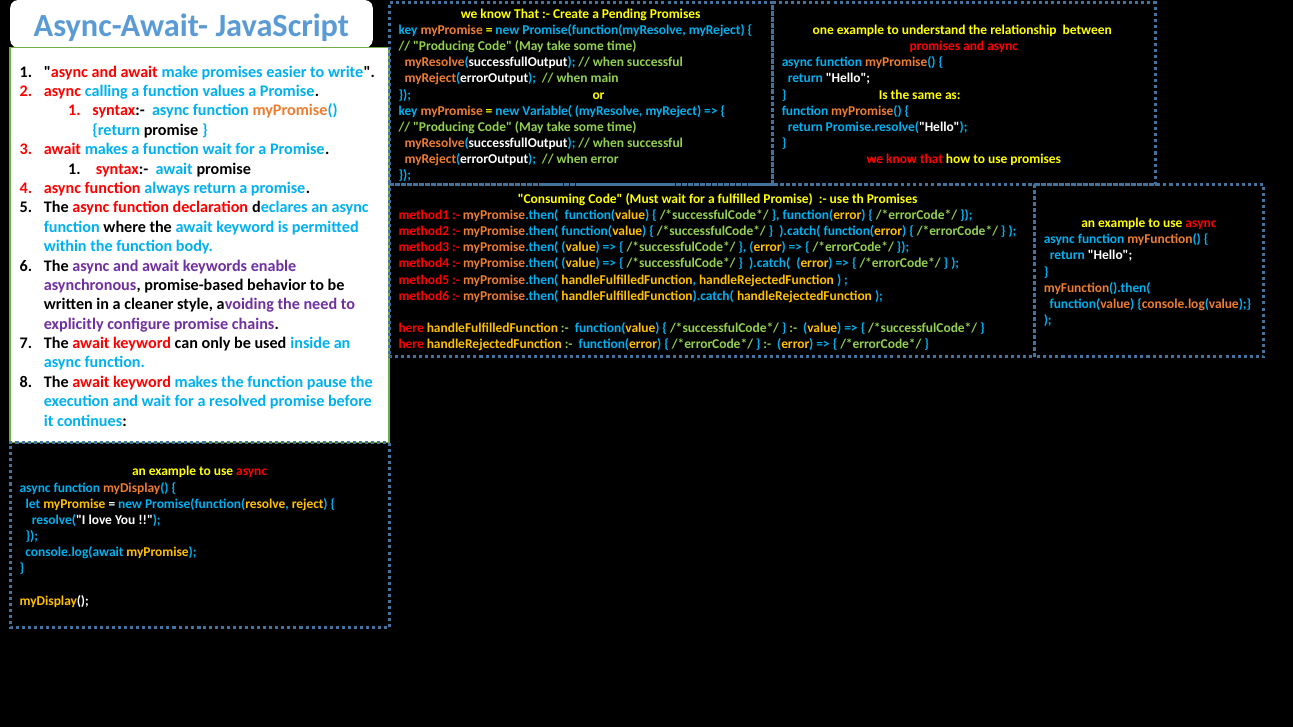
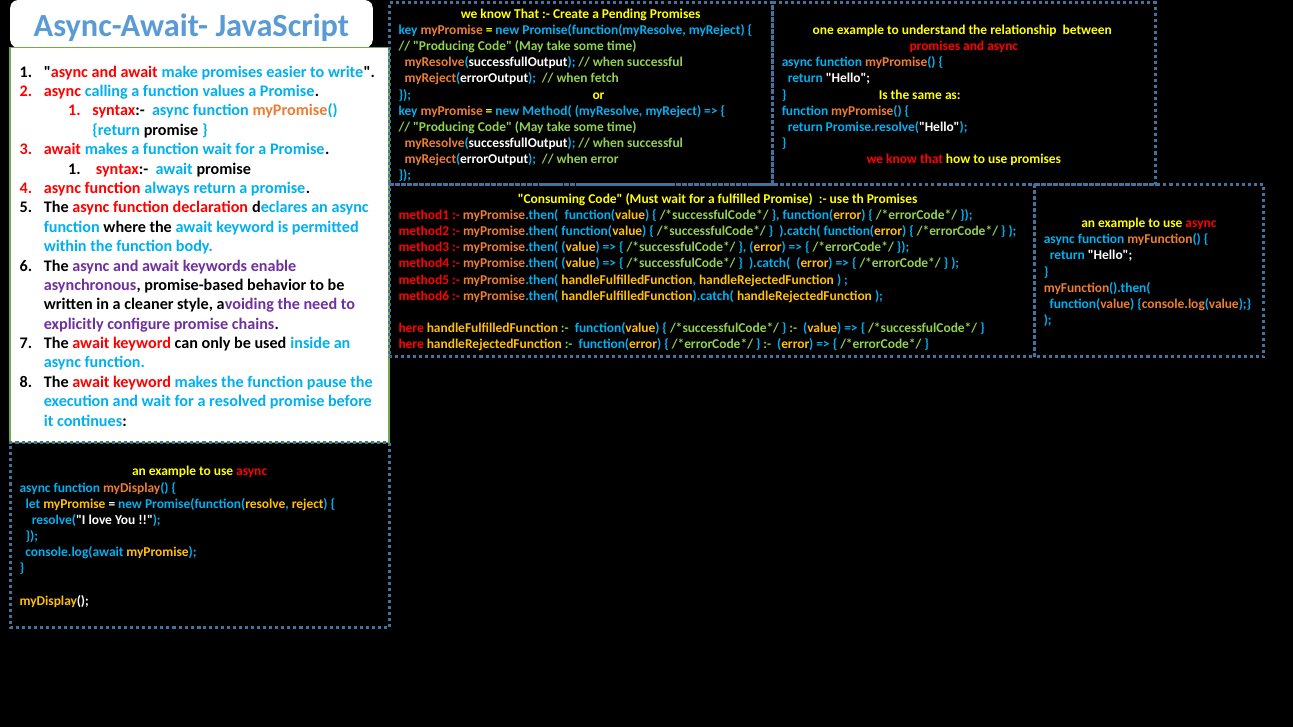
main: main -> fetch
Variable(: Variable( -> Method(
